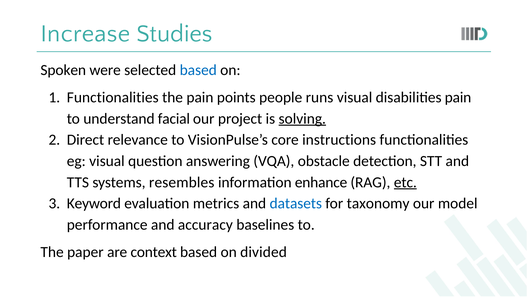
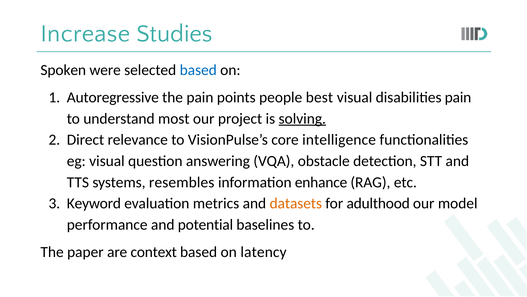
Functionalities at (113, 97): Functionalities -> Autoregressive
runs: runs -> best
facial: facial -> most
instructions: instructions -> intelligence
etc underline: present -> none
datasets colour: blue -> orange
taxonomy: taxonomy -> adulthood
accuracy: accuracy -> potential
divided: divided -> latency
